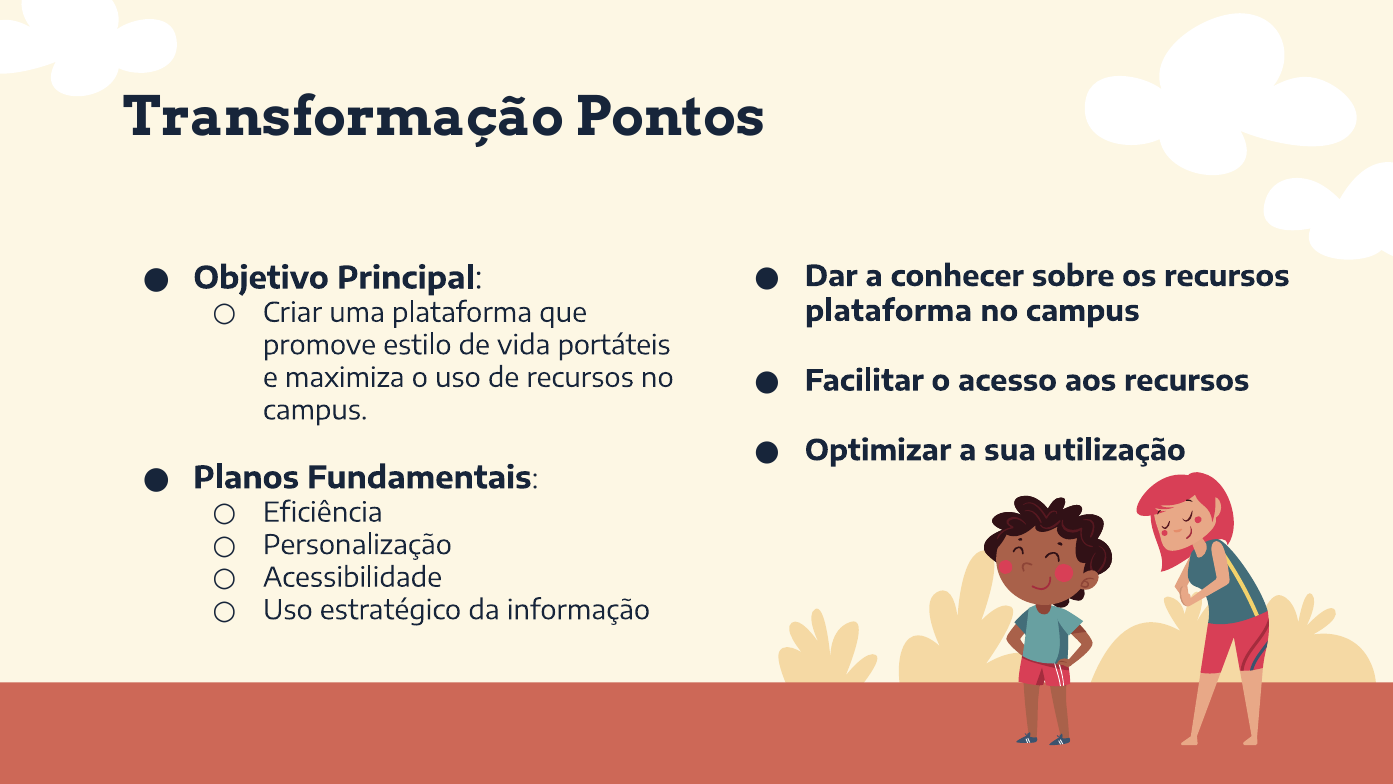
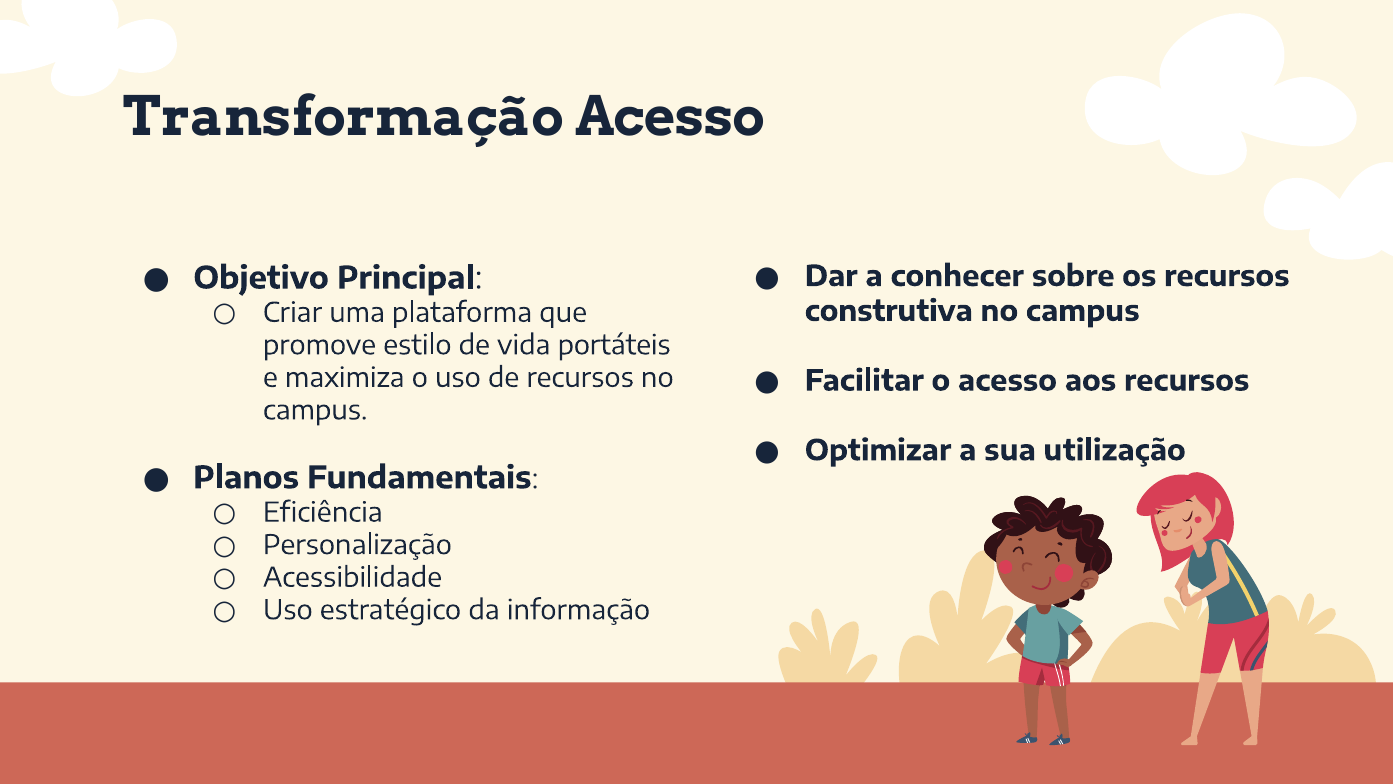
Transformação Pontos: Pontos -> Acesso
plataforma at (889, 311): plataforma -> construtiva
